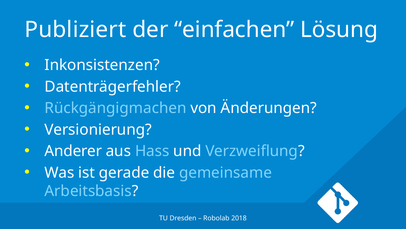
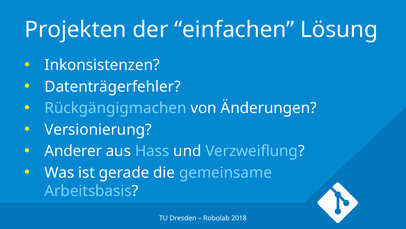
Publiziert: Publiziert -> Projekten
